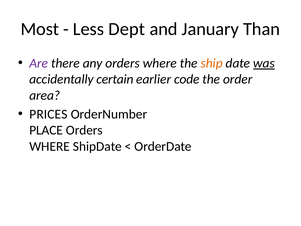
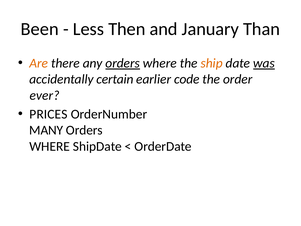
Most: Most -> Been
Dept: Dept -> Then
Are colour: purple -> orange
orders at (123, 63) underline: none -> present
area: area -> ever
PLACE: PLACE -> MANY
